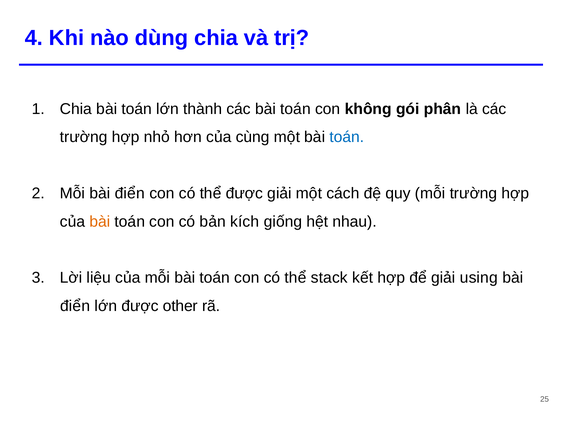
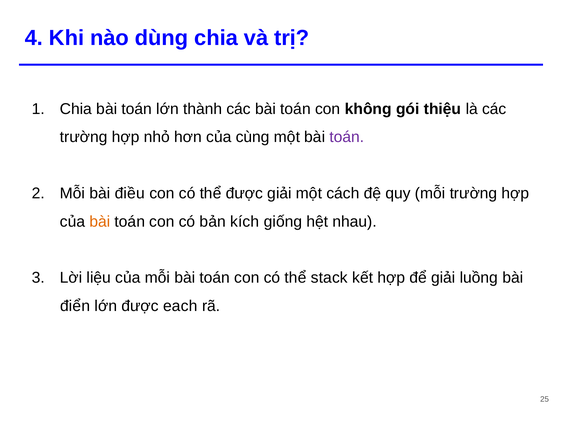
phân: phân -> thiệu
toán at (347, 137) colour: blue -> purple
Mỗi bài điển: điển -> điều
using: using -> luồng
other: other -> each
